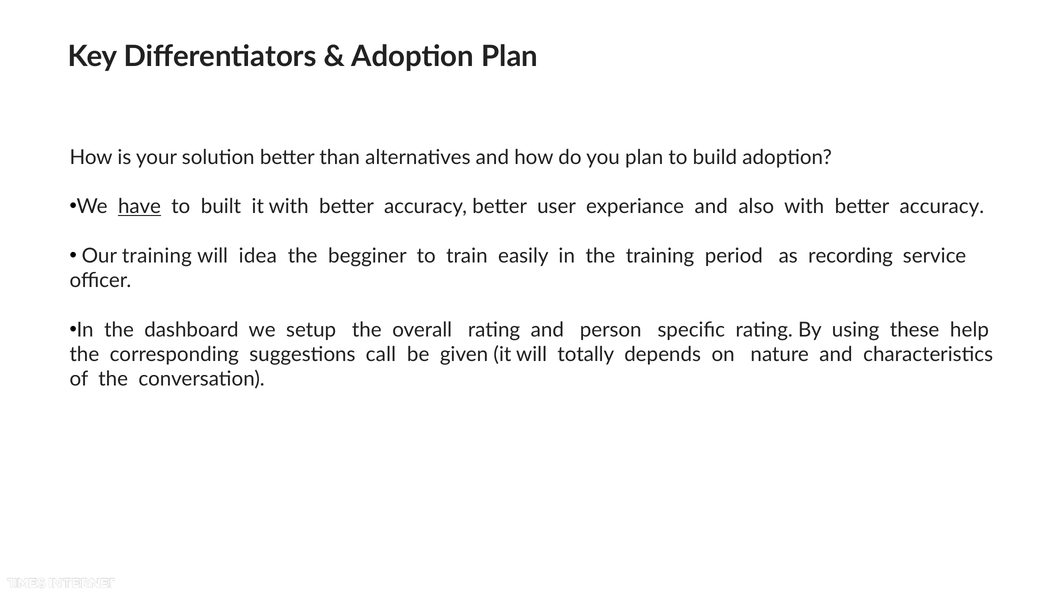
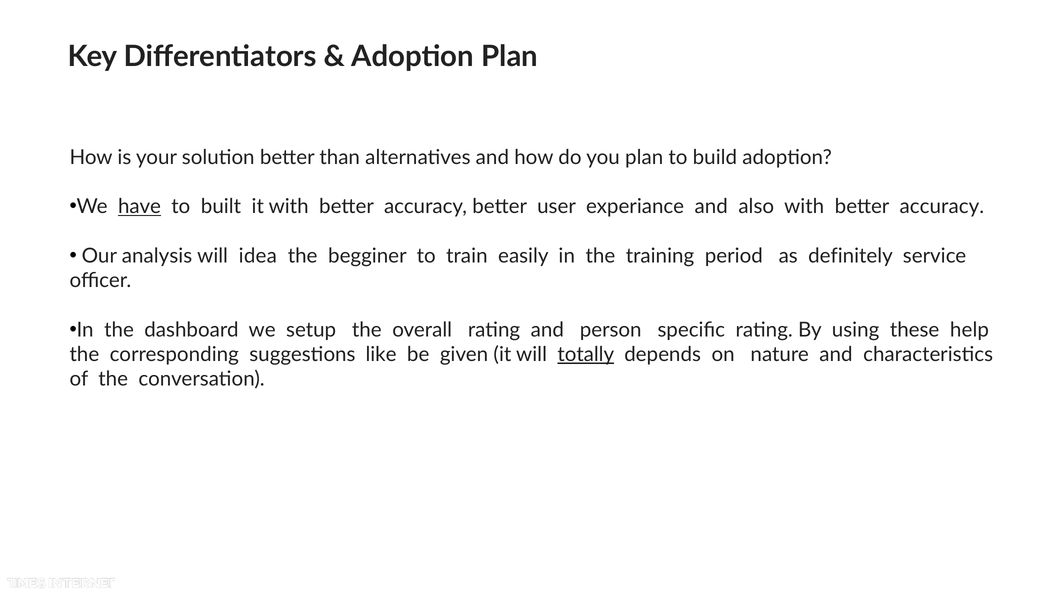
Our training: training -> analysis
recording: recording -> definitely
call: call -> like
totally underline: none -> present
